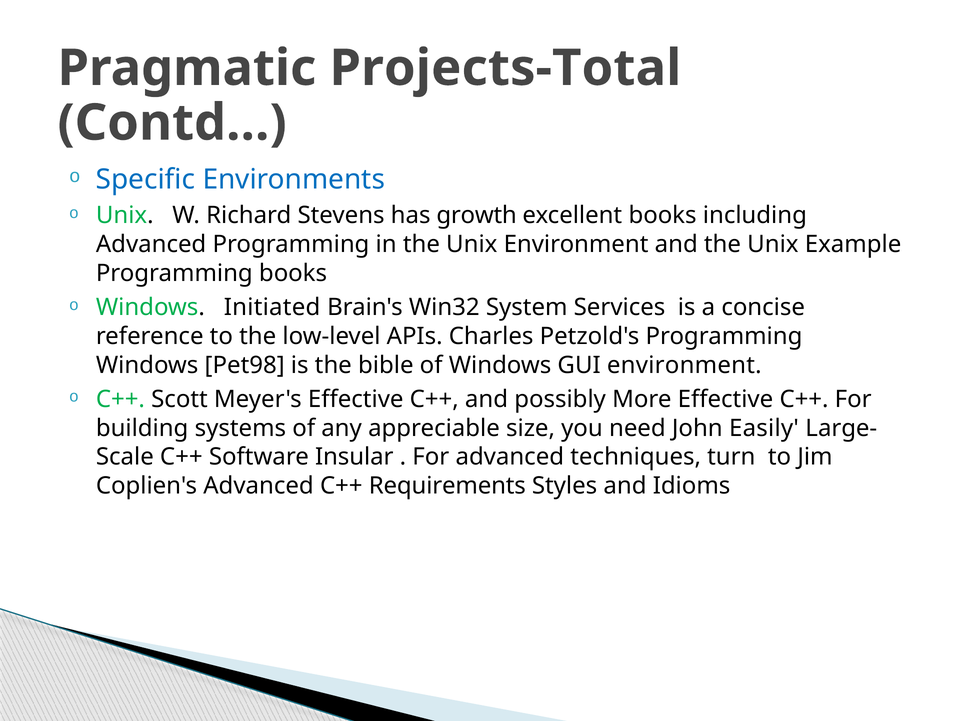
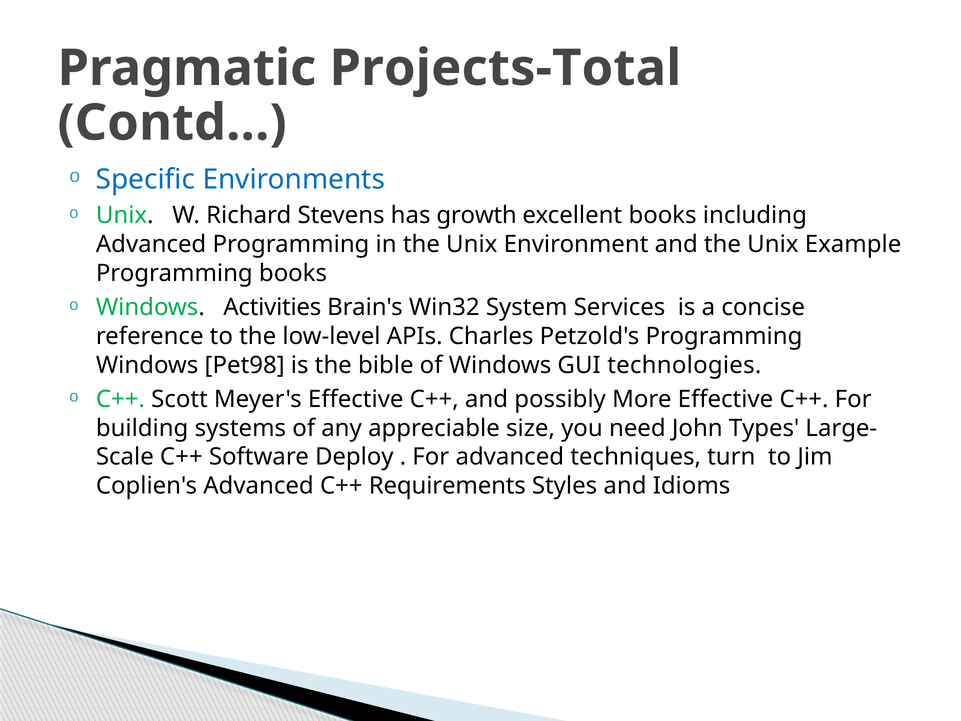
Initiated: Initiated -> Activities
GUI environment: environment -> technologies
Easily: Easily -> Types
Insular: Insular -> Deploy
